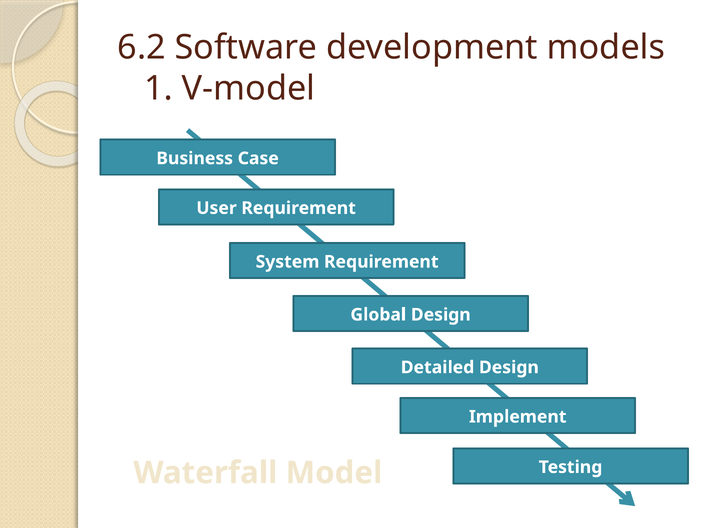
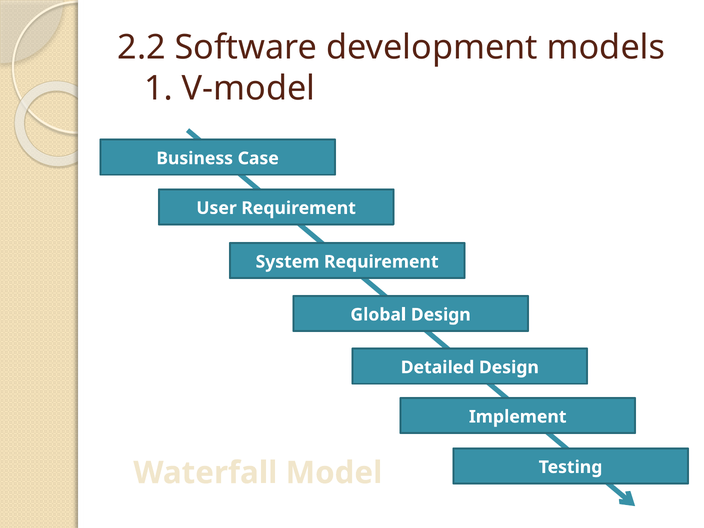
6.2: 6.2 -> 2.2
